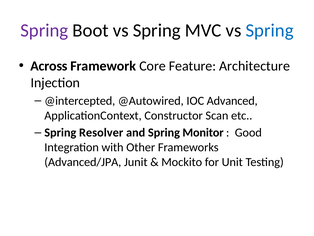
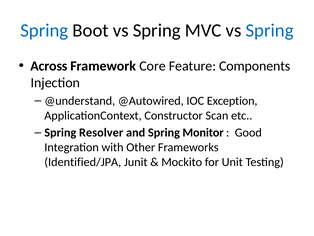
Spring at (44, 30) colour: purple -> blue
Architecture: Architecture -> Components
@intercepted: @intercepted -> @understand
Advanced: Advanced -> Exception
Advanced/JPA: Advanced/JPA -> Identified/JPA
